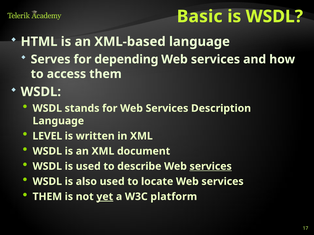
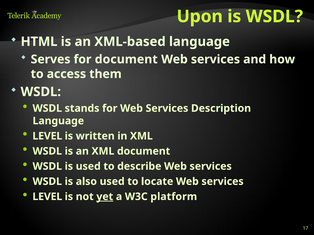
Basic: Basic -> Upon
for depending: depending -> document
services at (211, 167) underline: present -> none
THEM at (47, 197): THEM -> LEVEL
